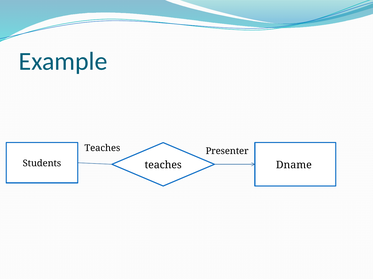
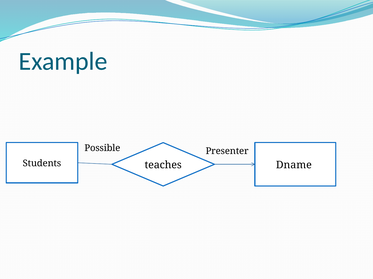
Teaches at (102, 148): Teaches -> Possible
